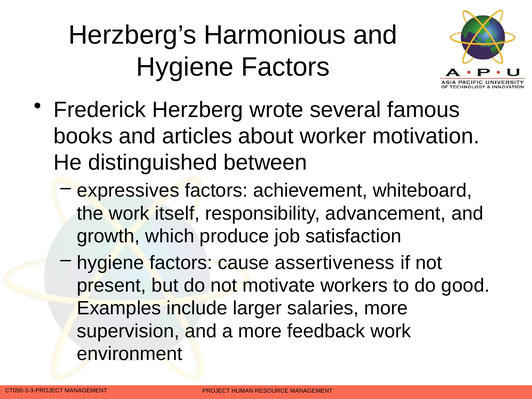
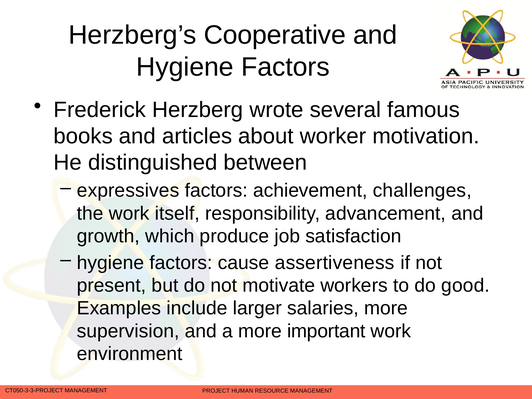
Harmonious: Harmonious -> Cooperative
whiteboard: whiteboard -> challenges
feedback: feedback -> important
